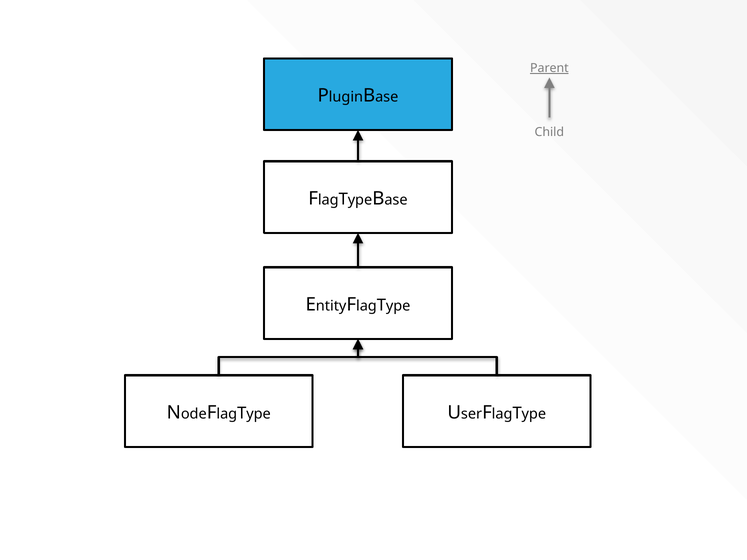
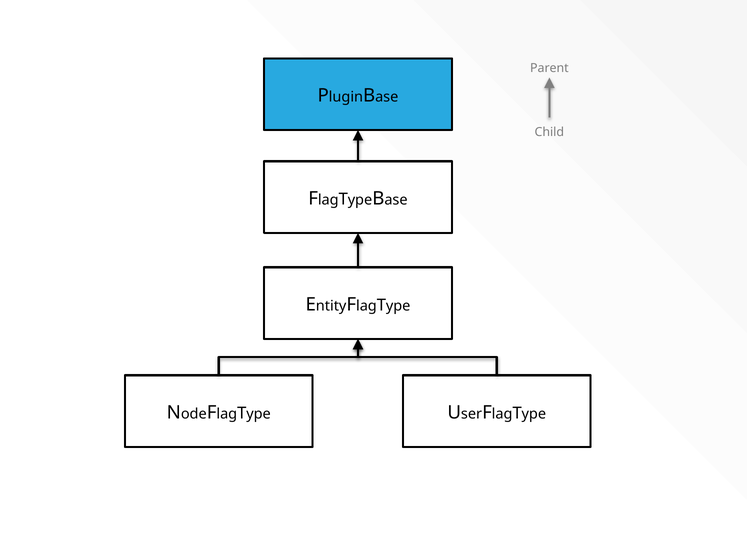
Parent underline: present -> none
